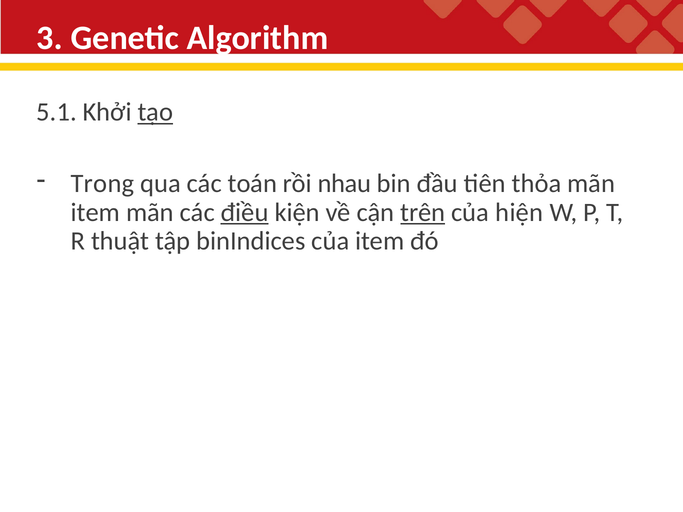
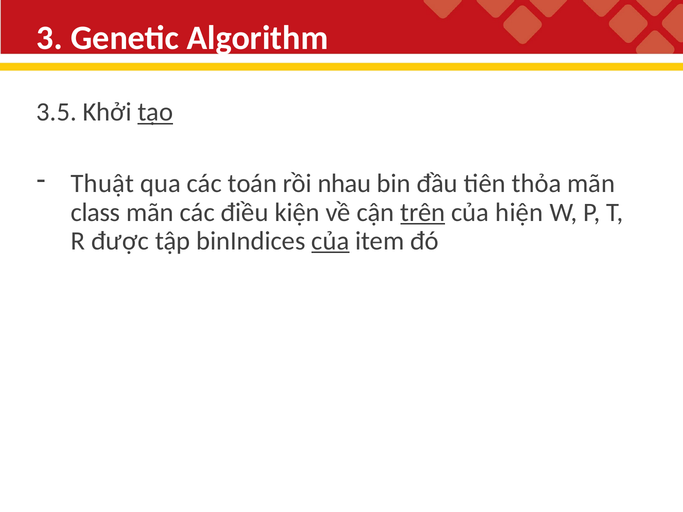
5.1: 5.1 -> 3.5
Trong: Trong -> Thuật
item at (95, 212): item -> class
điều underline: present -> none
thuật: thuật -> được
của at (330, 241) underline: none -> present
